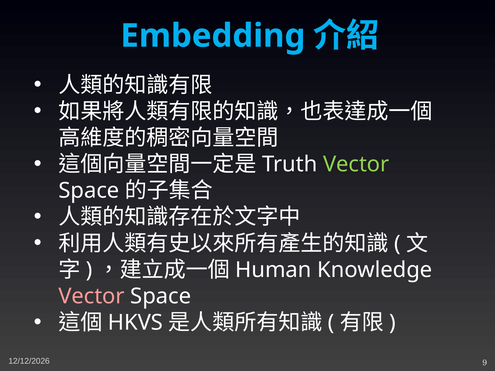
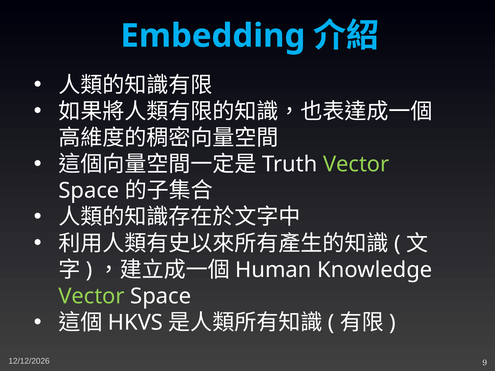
Vector at (92, 296) colour: pink -> light green
